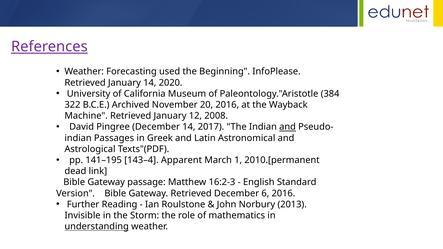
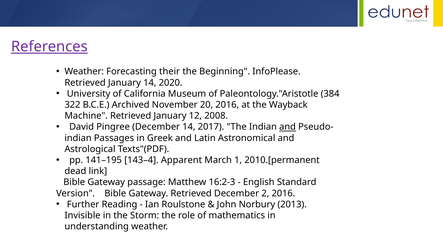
used: used -> their
6: 6 -> 2
understanding underline: present -> none
